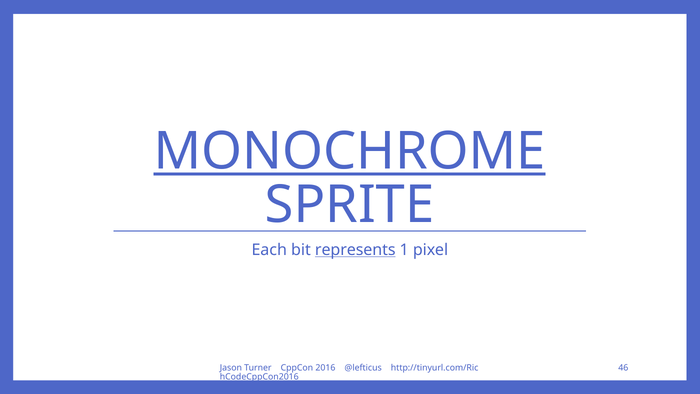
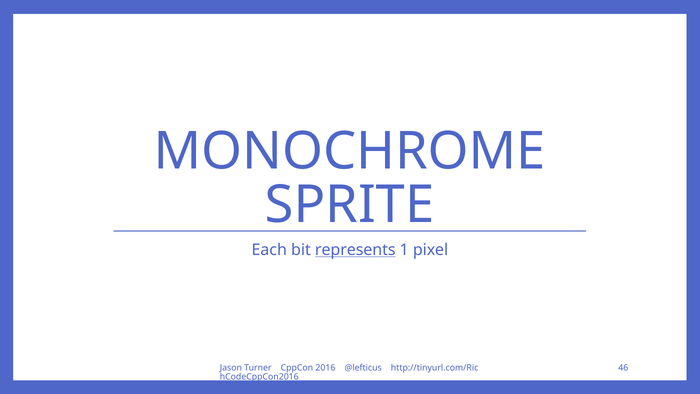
MONOCHROME underline: present -> none
